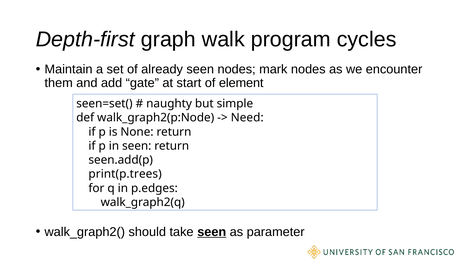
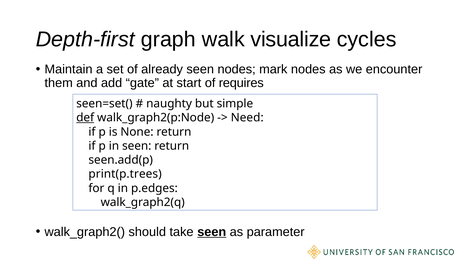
program: program -> visualize
element: element -> requires
def underline: none -> present
